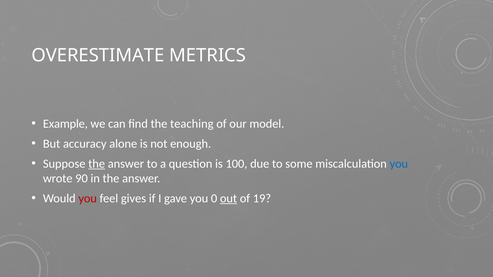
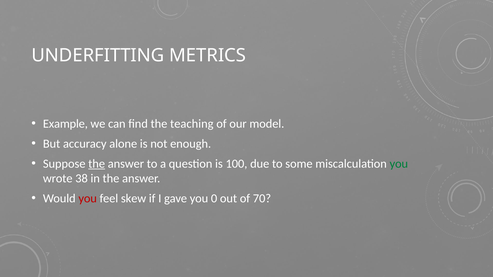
OVERESTIMATE: OVERESTIMATE -> UNDERFITTING
you at (399, 164) colour: blue -> green
90: 90 -> 38
gives: gives -> skew
out underline: present -> none
19: 19 -> 70
